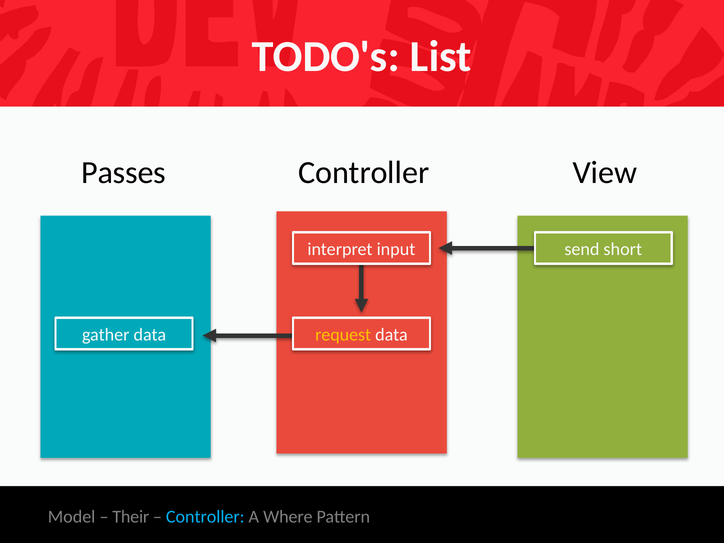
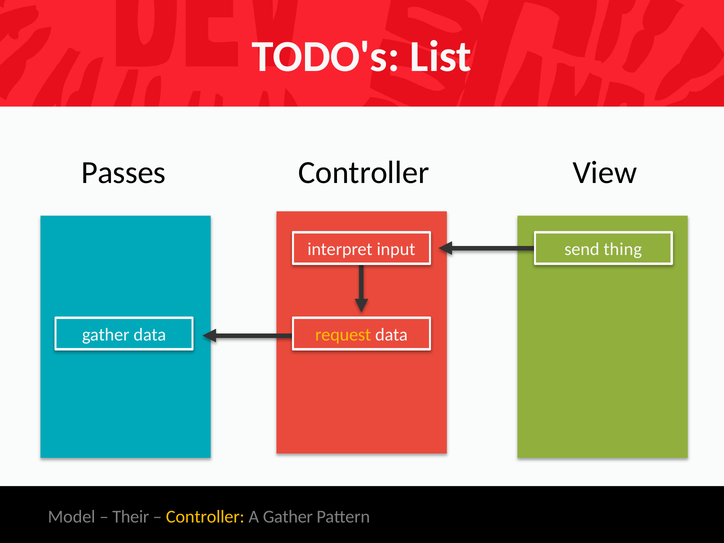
short: short -> thing
Controller at (205, 517) colour: light blue -> yellow
A Where: Where -> Gather
